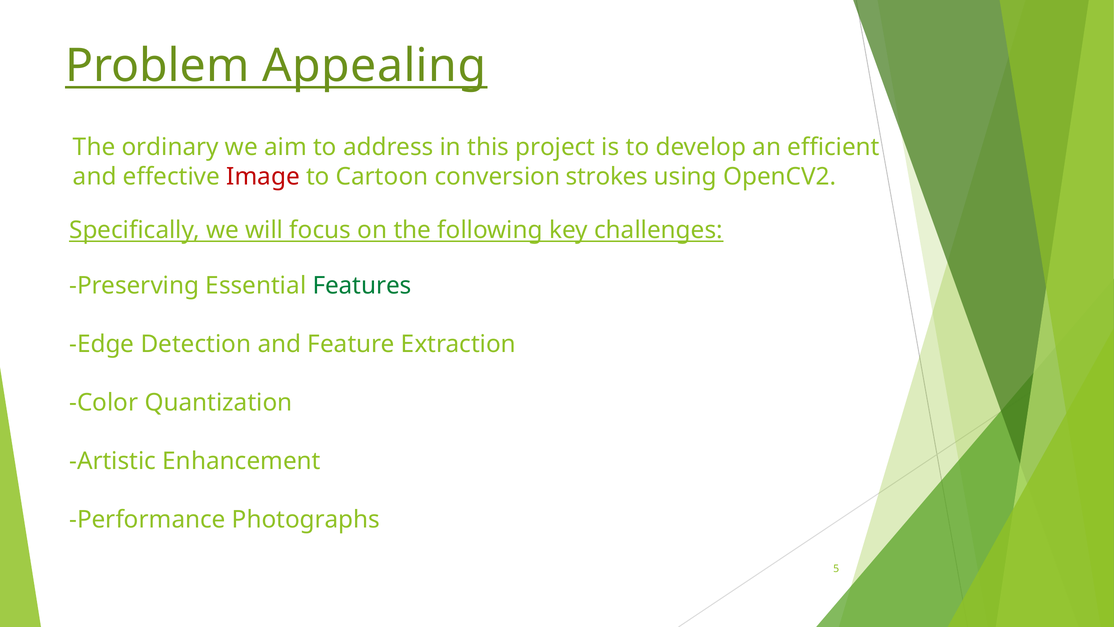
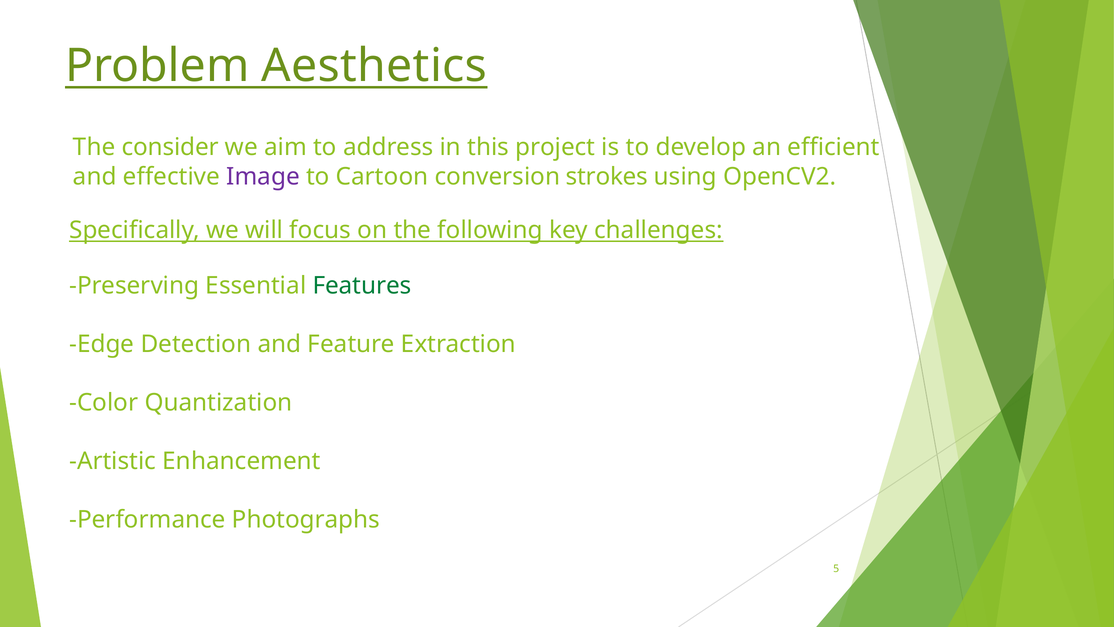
Appealing: Appealing -> Aesthetics
ordinary: ordinary -> consider
Image colour: red -> purple
